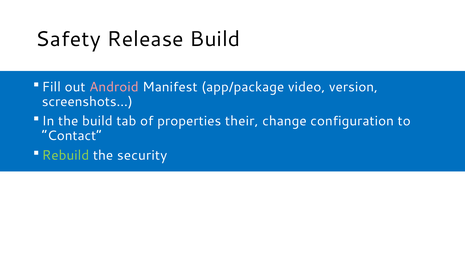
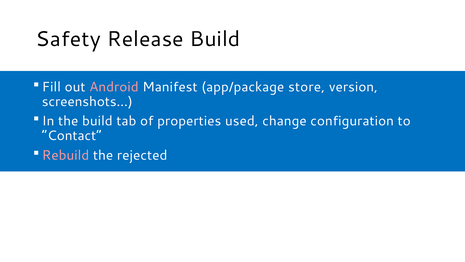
video: video -> store
their: their -> used
Rebuild colour: light green -> pink
security: security -> rejected
